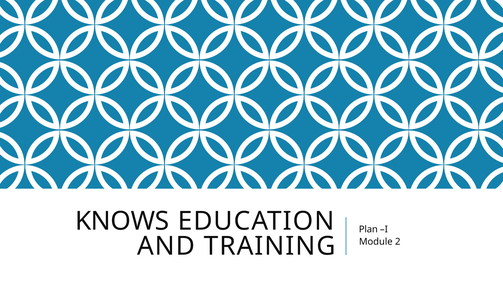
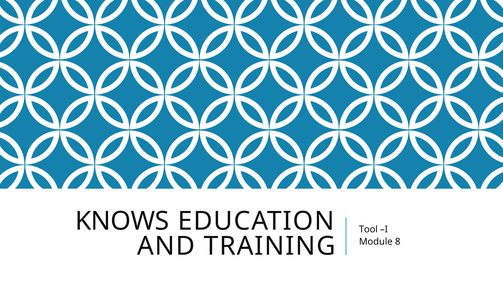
Plan: Plan -> Tool
2: 2 -> 8
